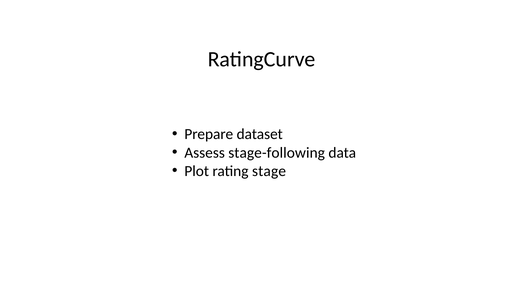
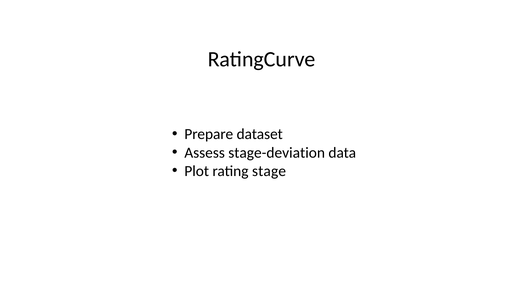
stage-following: stage-following -> stage-deviation
